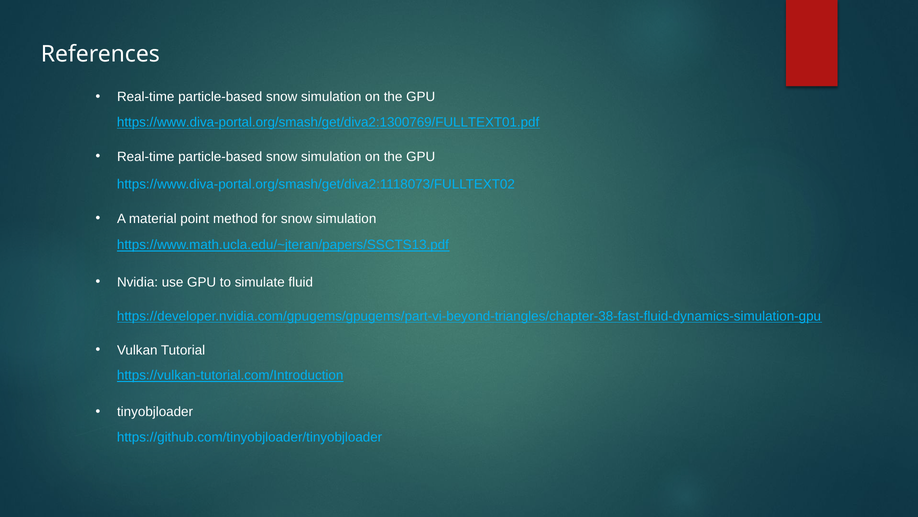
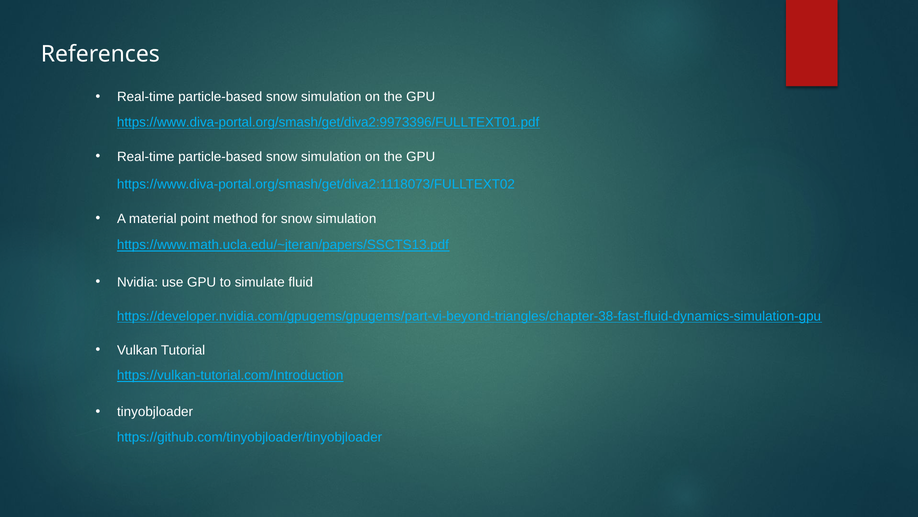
https://www.diva-portal.org/smash/get/diva2:1300769/FULLTEXT01.pdf: https://www.diva-portal.org/smash/get/diva2:1300769/FULLTEXT01.pdf -> https://www.diva-portal.org/smash/get/diva2:9973396/FULLTEXT01.pdf
